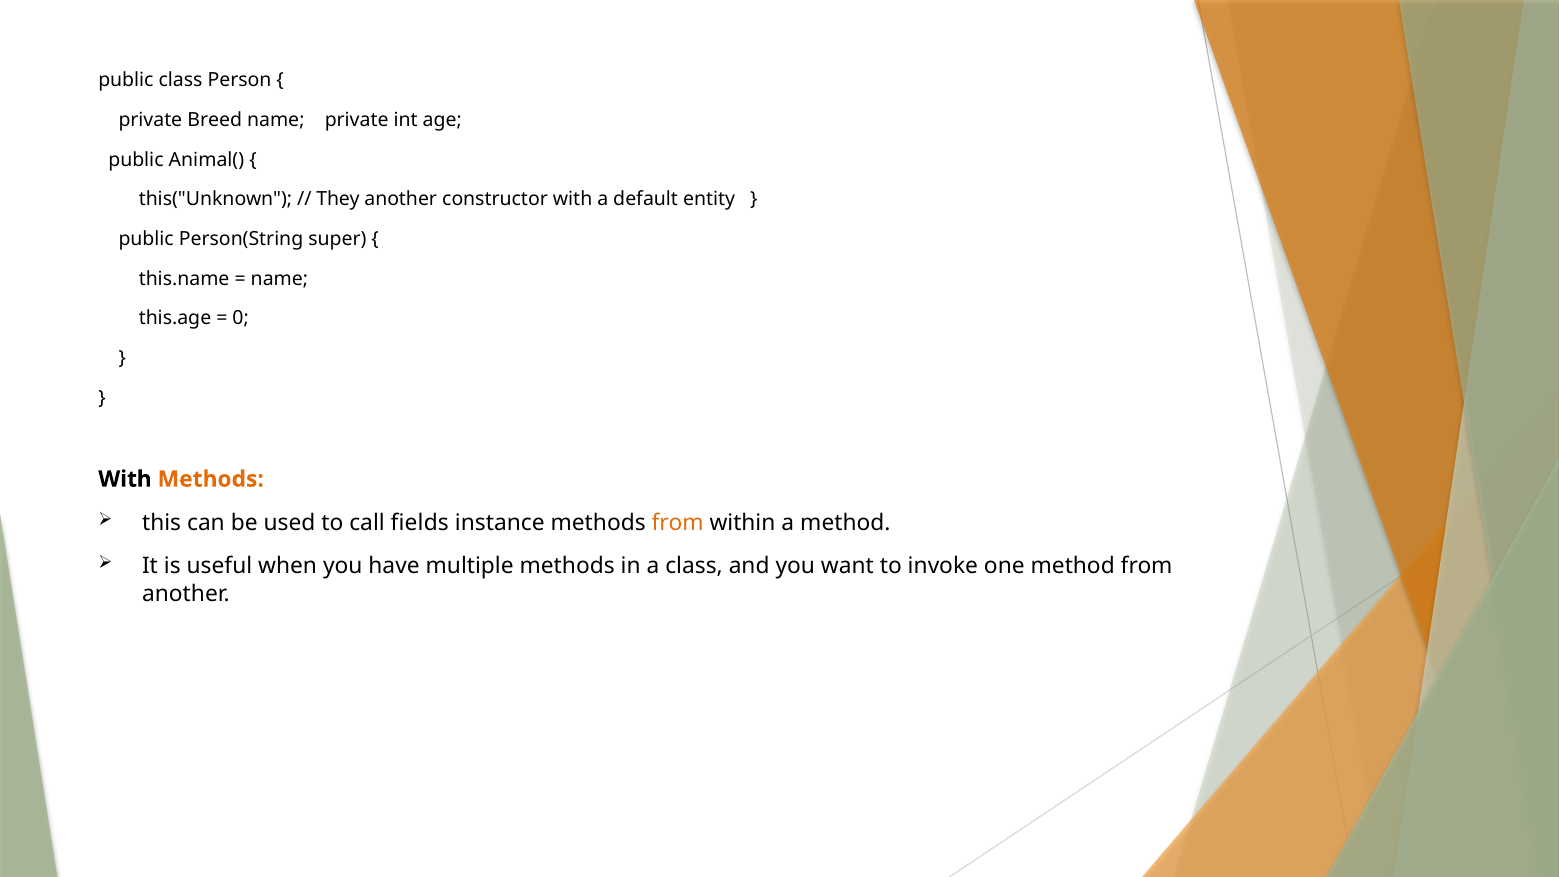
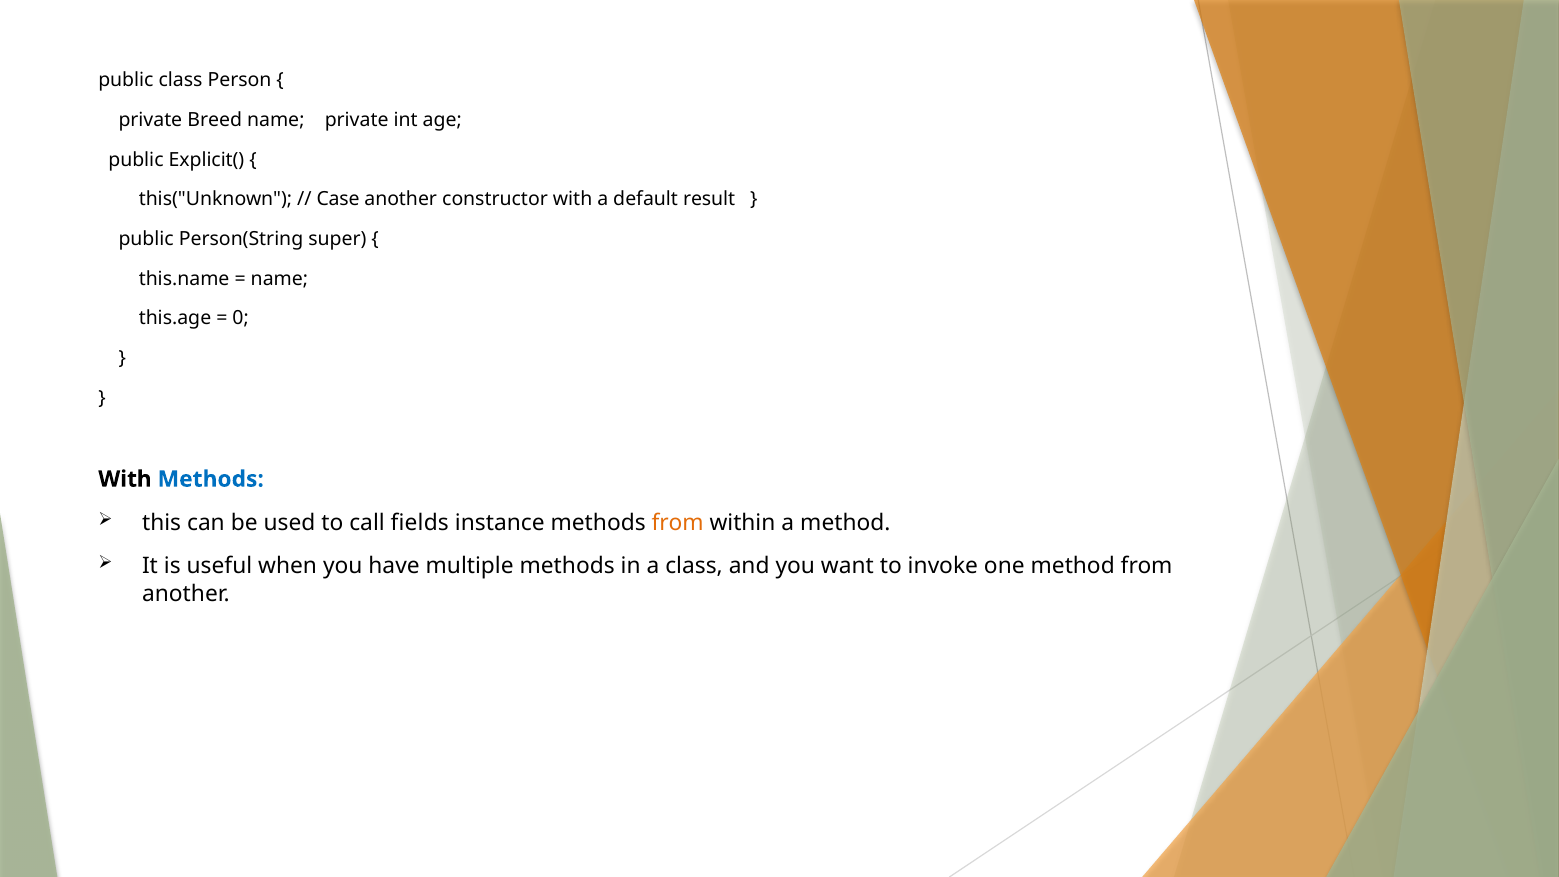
Animal(: Animal( -> Explicit(
They: They -> Case
entity: entity -> result
Methods at (211, 479) colour: orange -> blue
